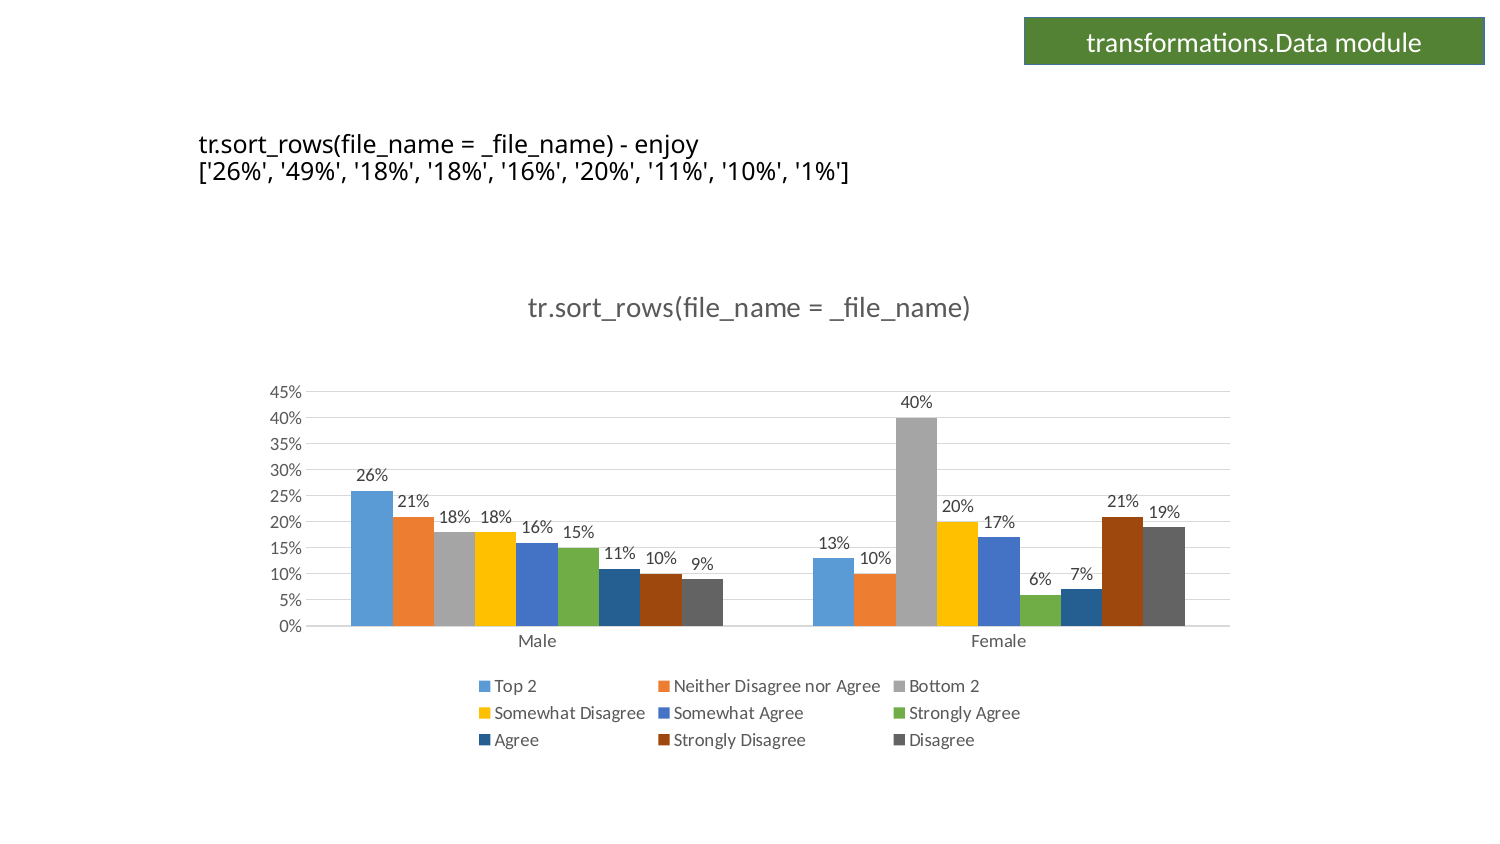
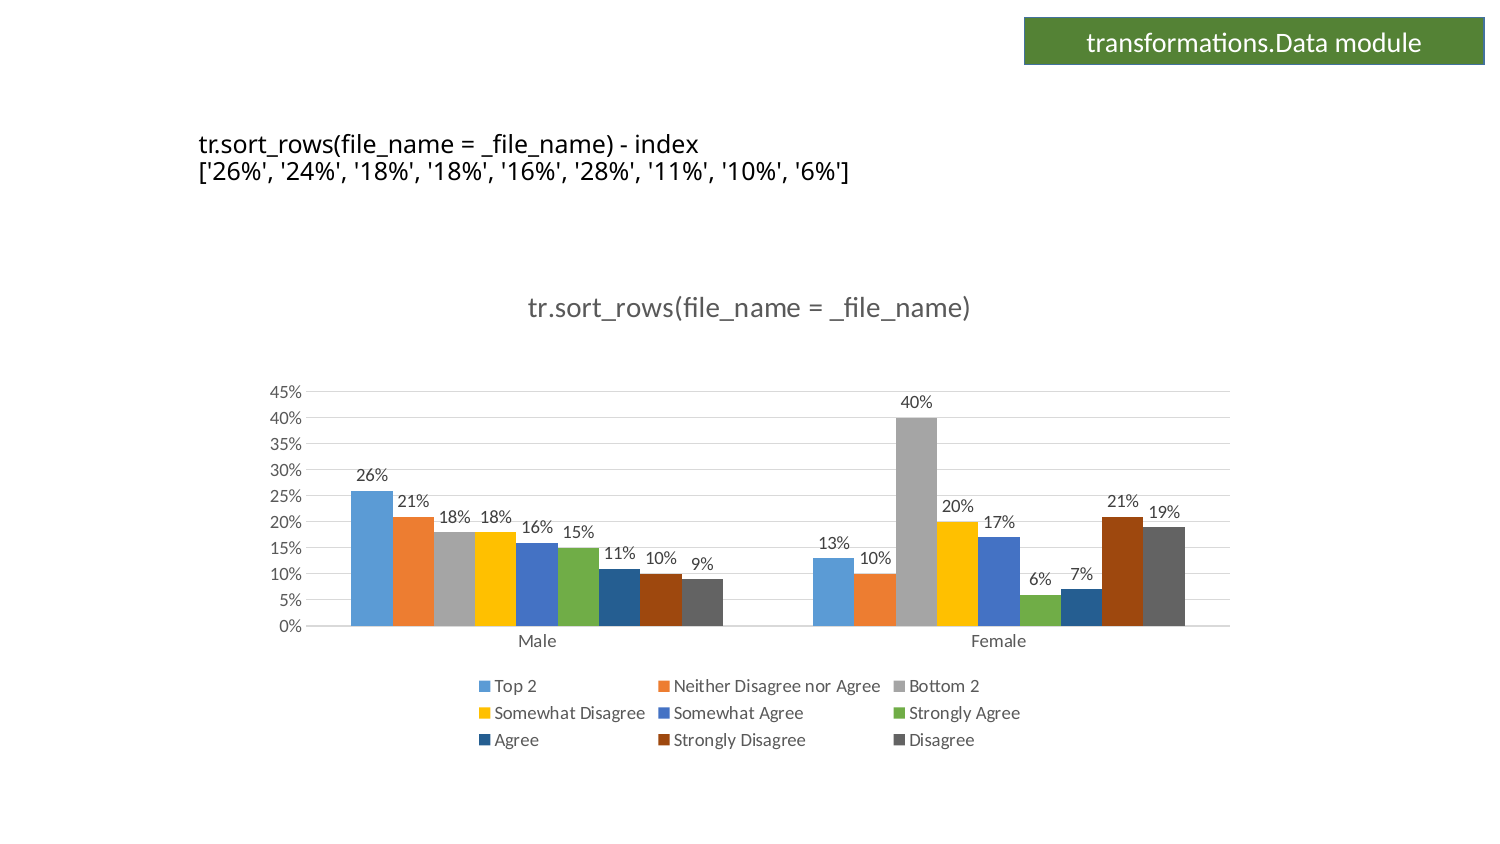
enjoy: enjoy -> index
49%: 49% -> 24%
16% 20%: 20% -> 28%
10% 1%: 1% -> 6%
